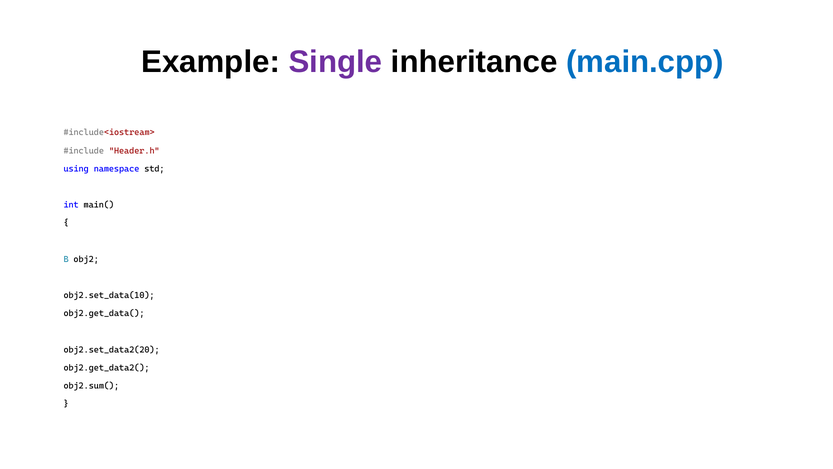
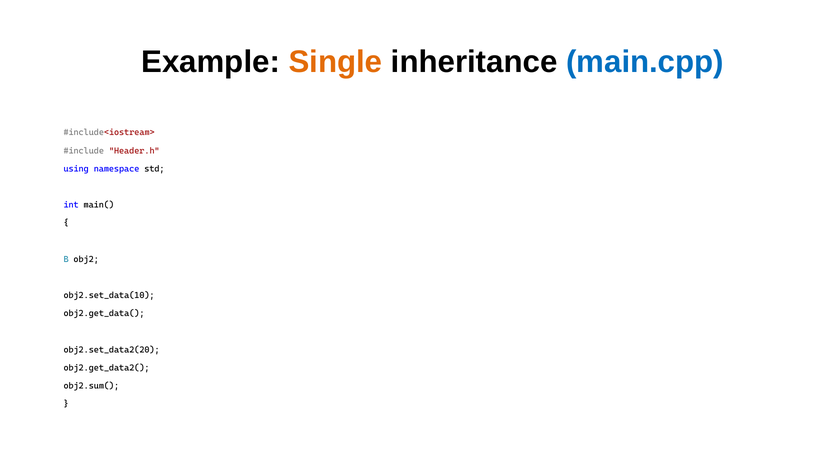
Single colour: purple -> orange
